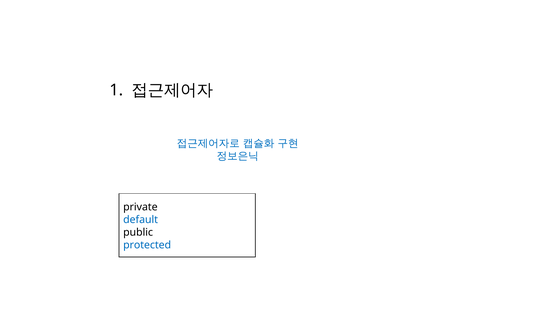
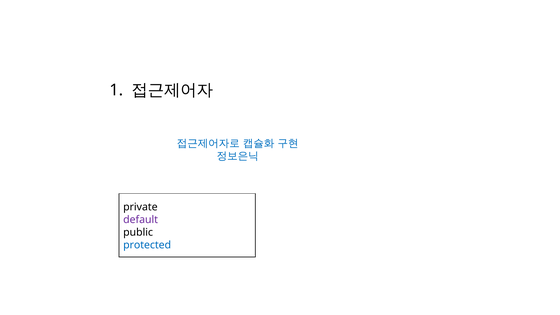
default colour: blue -> purple
